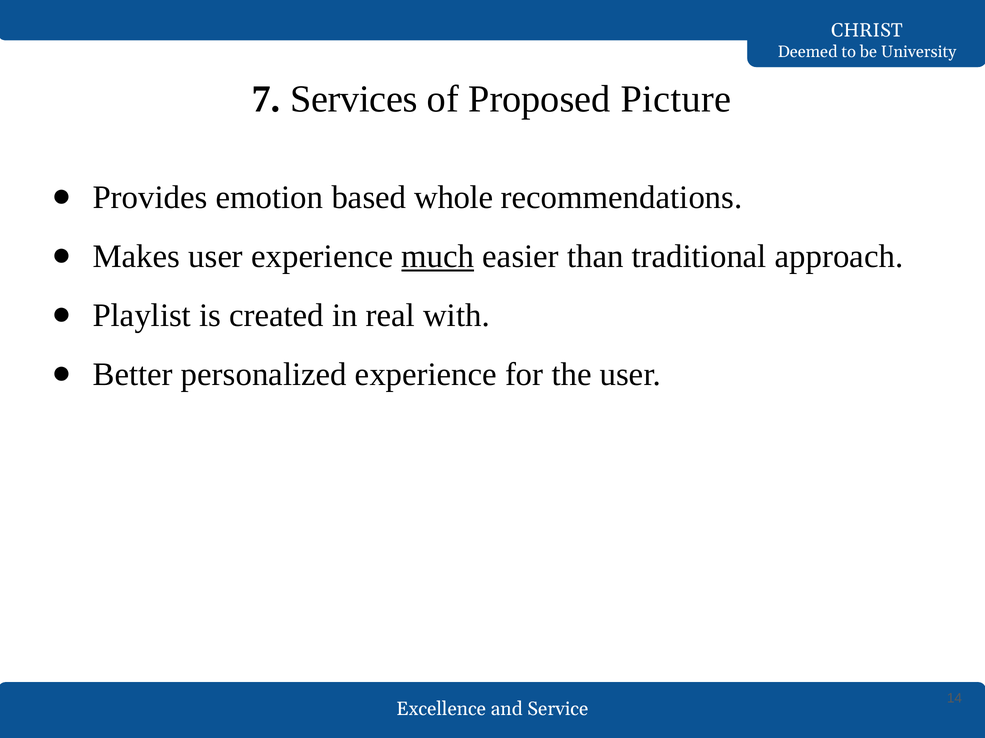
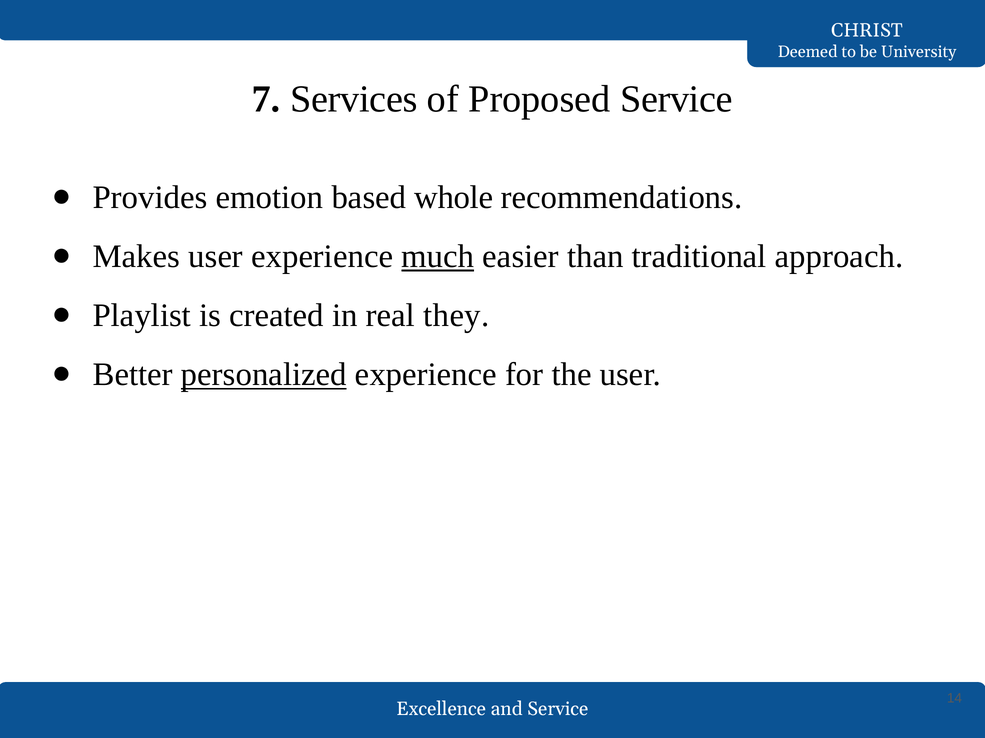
Proposed Picture: Picture -> Service
with: with -> they
personalized underline: none -> present
